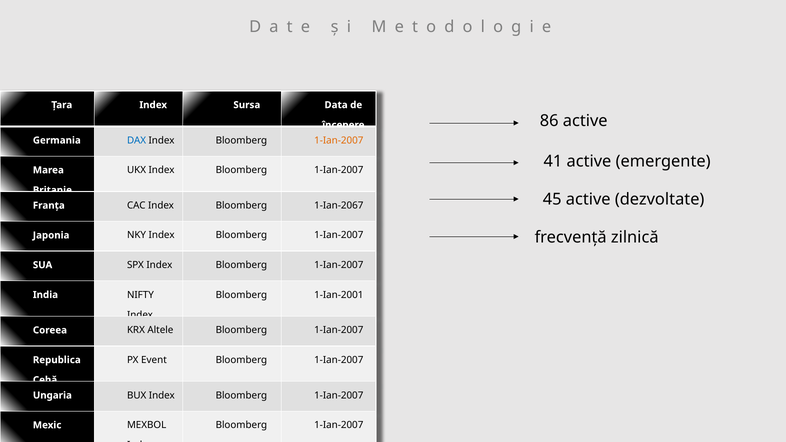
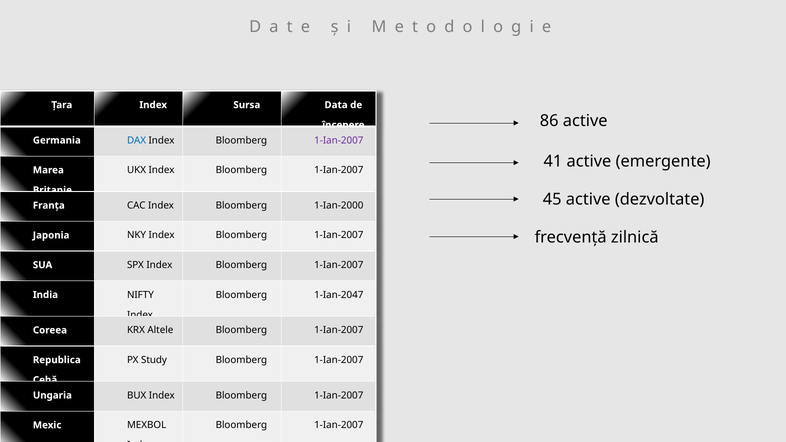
1-Ian-2007 at (339, 140) colour: orange -> purple
1-Ian-2067: 1-Ian-2067 -> 1-Ian-2000
1-Ian-2001: 1-Ian-2001 -> 1-Ian-2047
Event: Event -> Study
